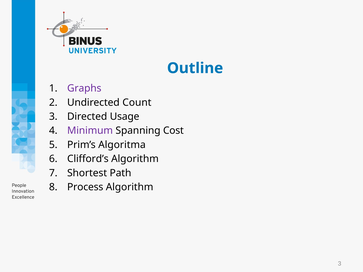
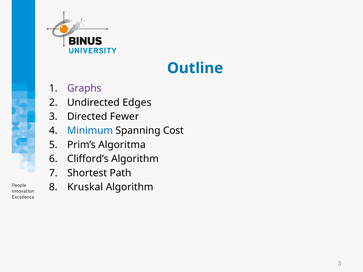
Count: Count -> Edges
Usage: Usage -> Fewer
Minimum colour: purple -> blue
Process: Process -> Kruskal
